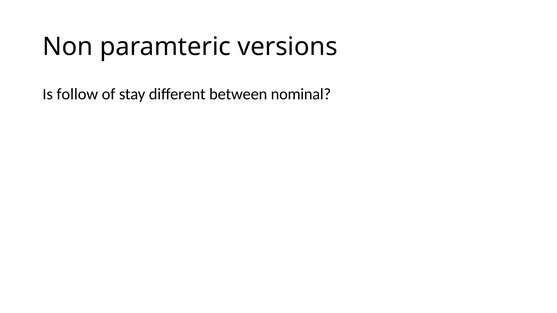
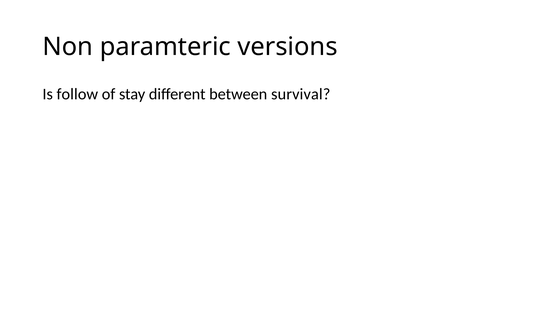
nominal: nominal -> survival
